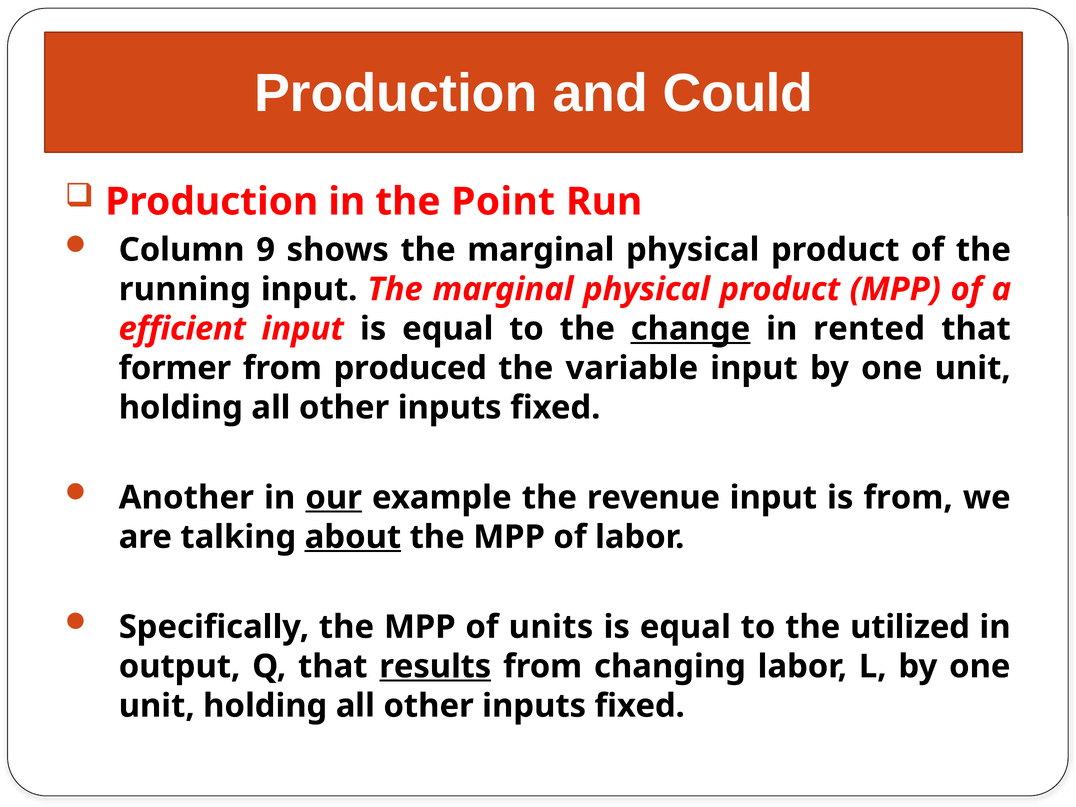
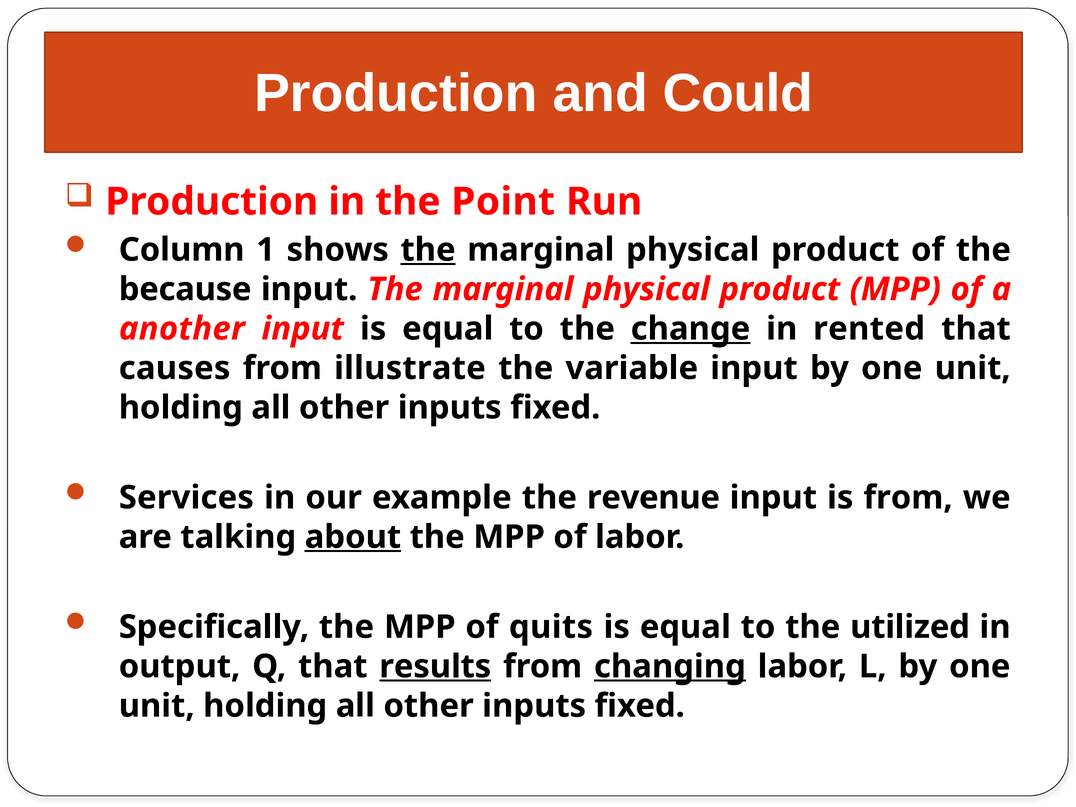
9: 9 -> 1
the at (428, 250) underline: none -> present
running: running -> because
efficient: efficient -> another
former: former -> causes
produced: produced -> illustrate
Another: Another -> Services
our underline: present -> none
units: units -> quits
changing underline: none -> present
